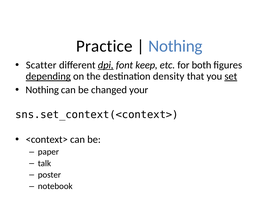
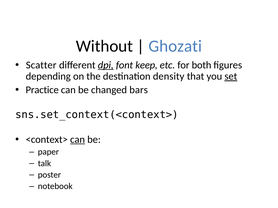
Practice: Practice -> Without
Nothing at (175, 46): Nothing -> Ghozati
depending underline: present -> none
Nothing at (42, 90): Nothing -> Practice
your: your -> bars
can at (78, 140) underline: none -> present
